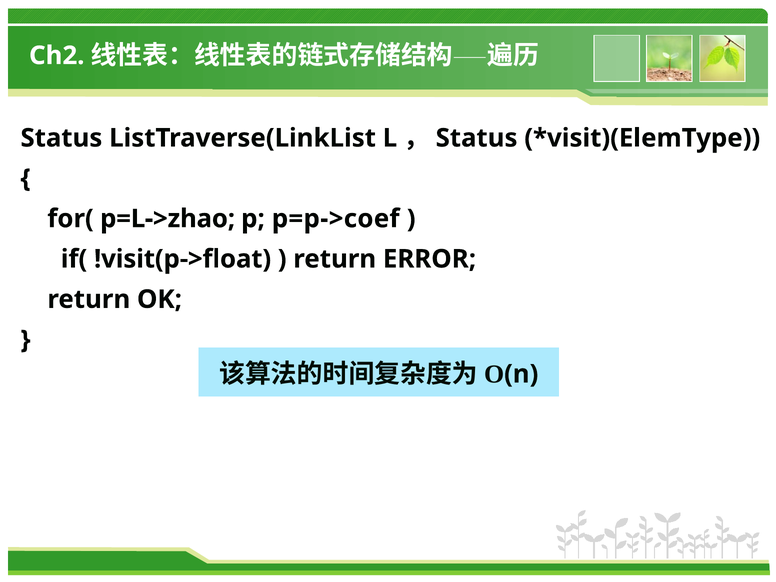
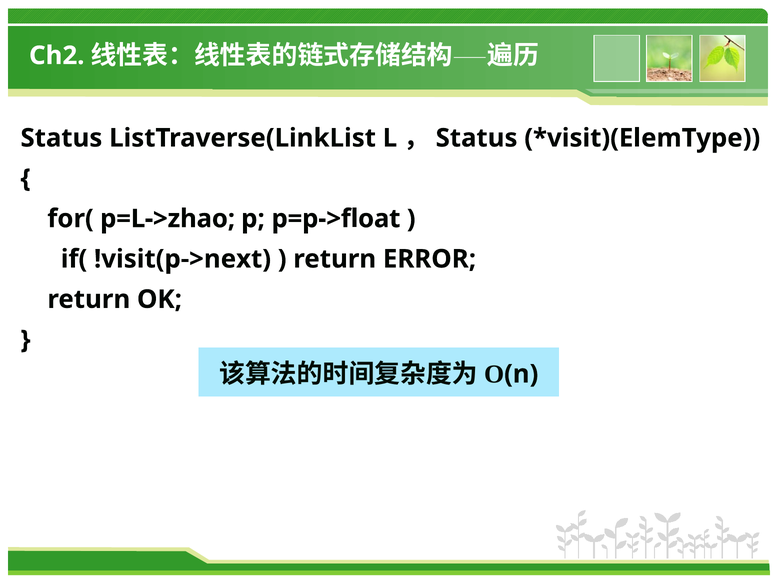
p=p->coef: p=p->coef -> p=p->float
!visit(p->float: !visit(p->float -> !visit(p->next
